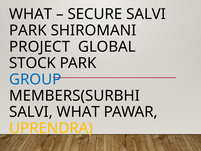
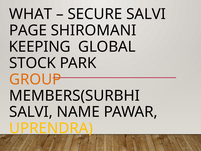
PARK at (28, 30): PARK -> PAGE
PROJECT: PROJECT -> KEEPING
GROUP colour: blue -> orange
SALVI WHAT: WHAT -> NAME
